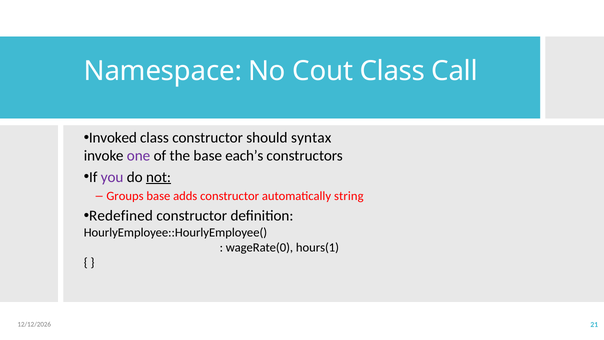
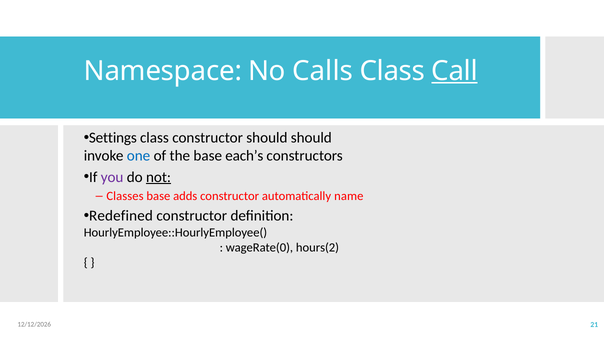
Cout: Cout -> Calls
Call underline: none -> present
Invoked: Invoked -> Settings
should syntax: syntax -> should
one colour: purple -> blue
Groups: Groups -> Classes
string: string -> name
hours(1: hours(1 -> hours(2
